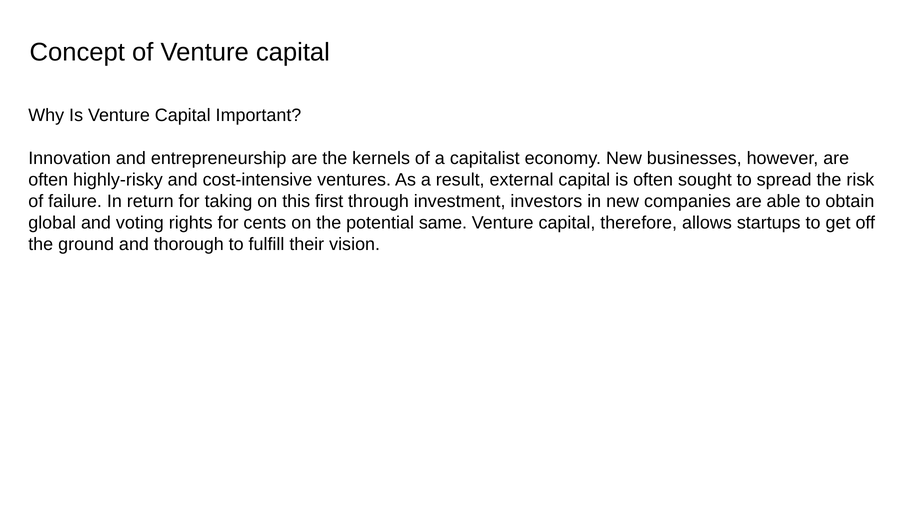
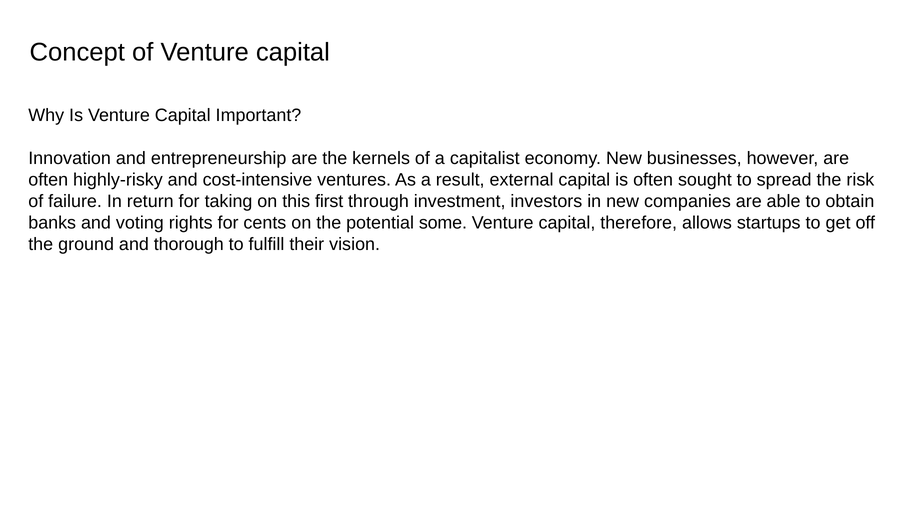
global: global -> banks
same: same -> some
